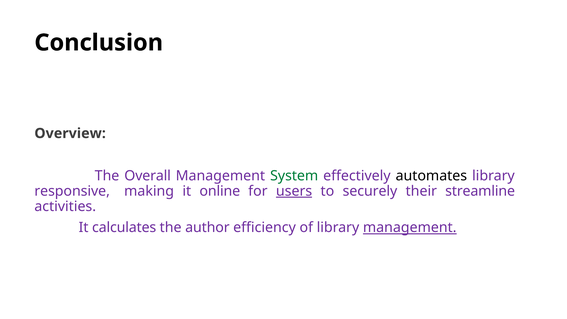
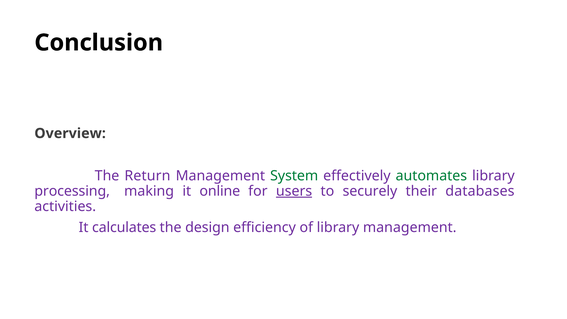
Overall: Overall -> Return
automates colour: black -> green
responsive: responsive -> processing
streamline: streamline -> databases
author: author -> design
management at (410, 228) underline: present -> none
